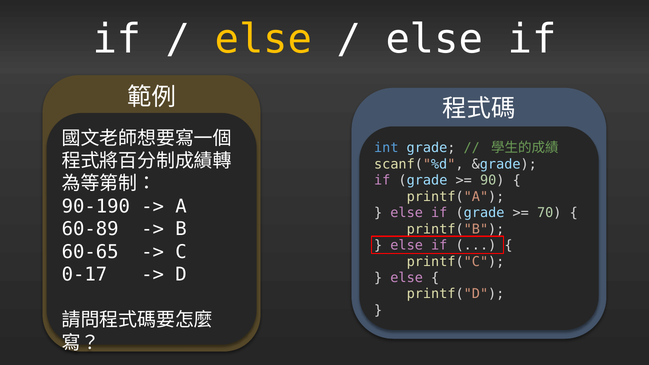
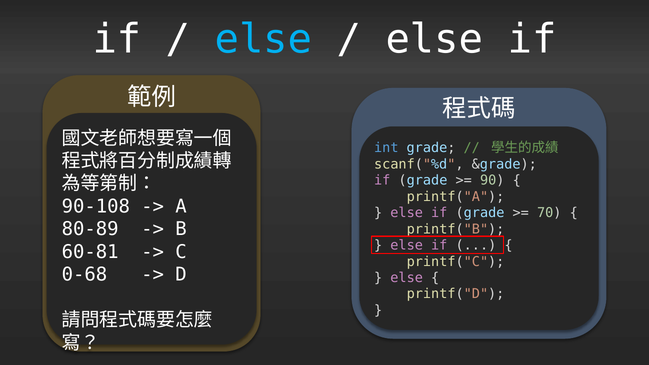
else at (263, 40) colour: yellow -> light blue
90-190: 90-190 -> 90-108
60-89: 60-89 -> 80-89
60-65: 60-65 -> 60-81
0-17: 0-17 -> 0-68
